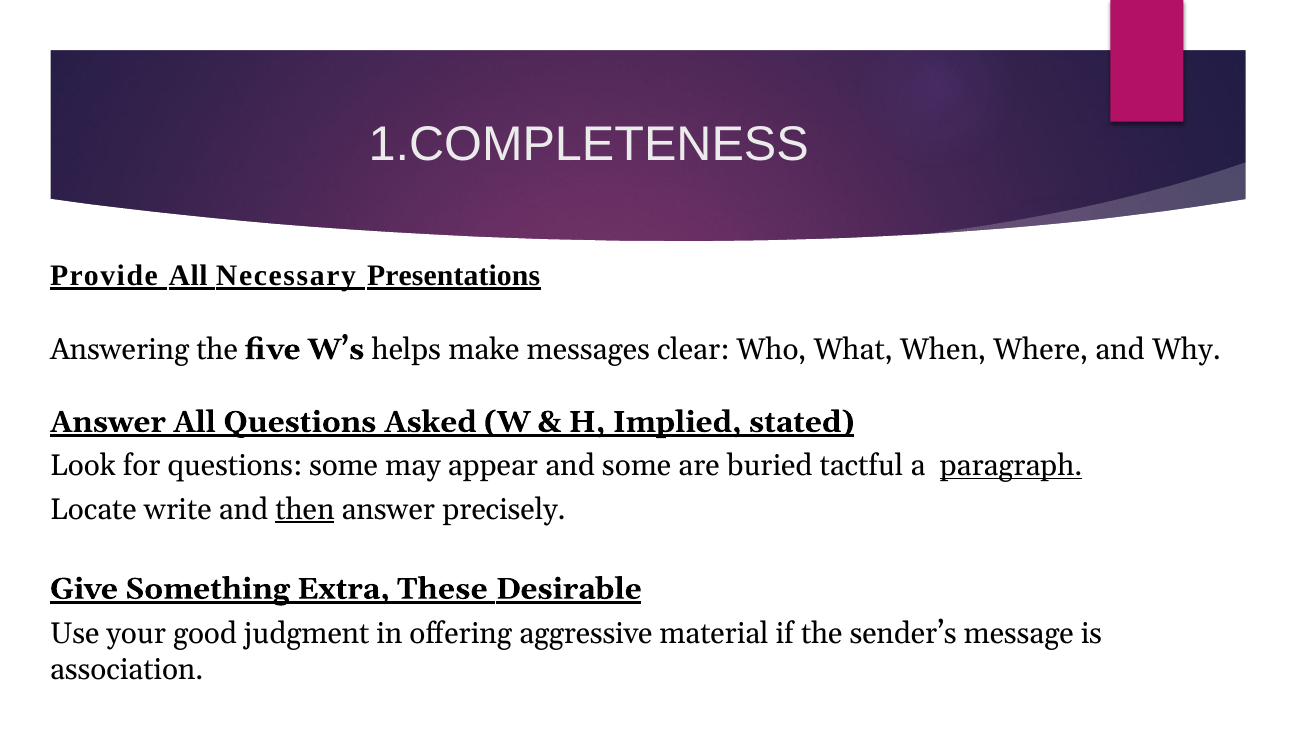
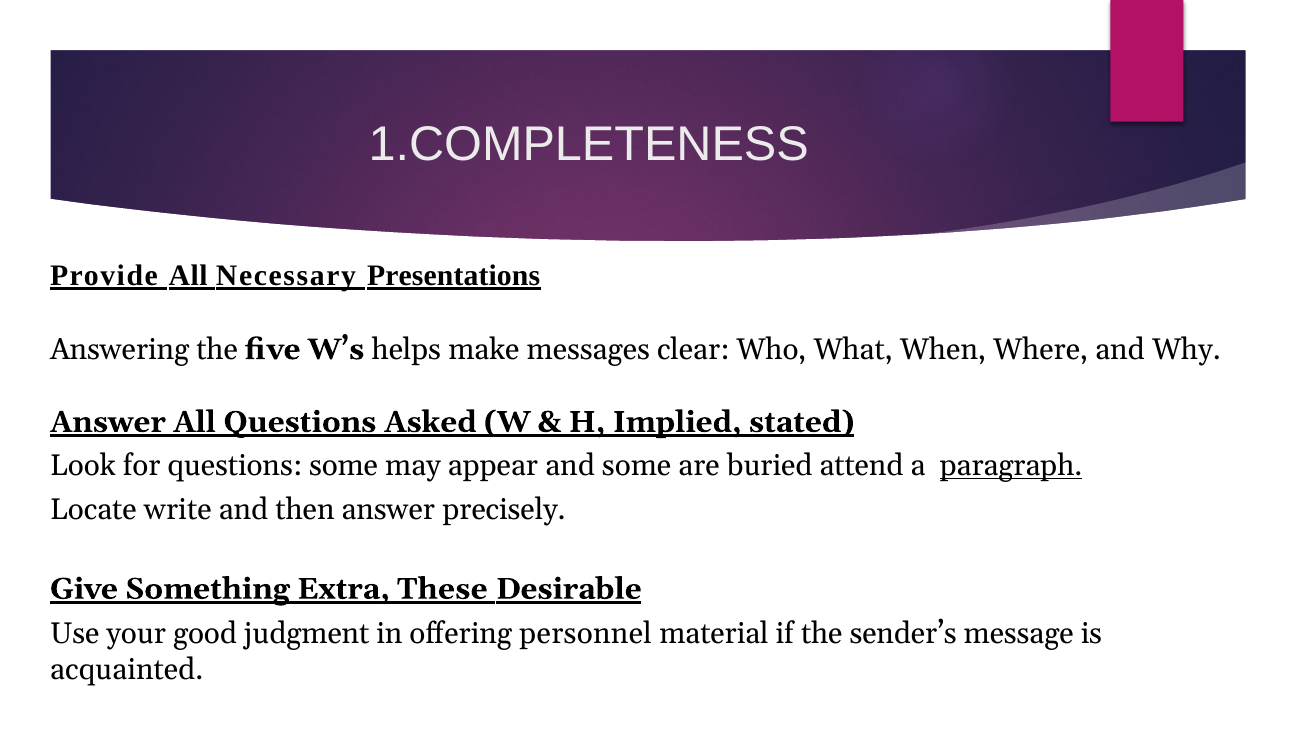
tactful: tactful -> attend
then underline: present -> none
aggressive: aggressive -> personnel
association: association -> acquainted
